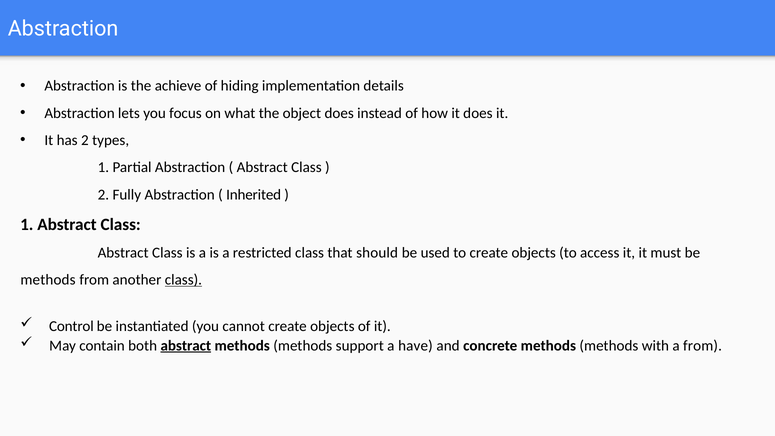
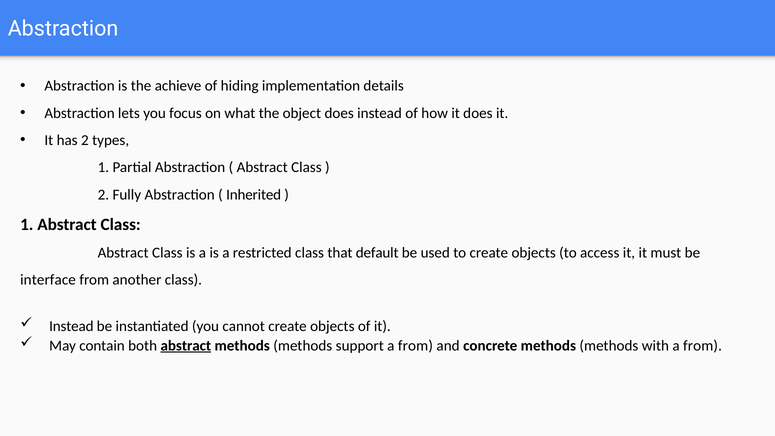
should: should -> default
methods at (48, 280): methods -> interface
class at (183, 280) underline: present -> none
Control at (71, 326): Control -> Instead
have at (415, 346): have -> from
